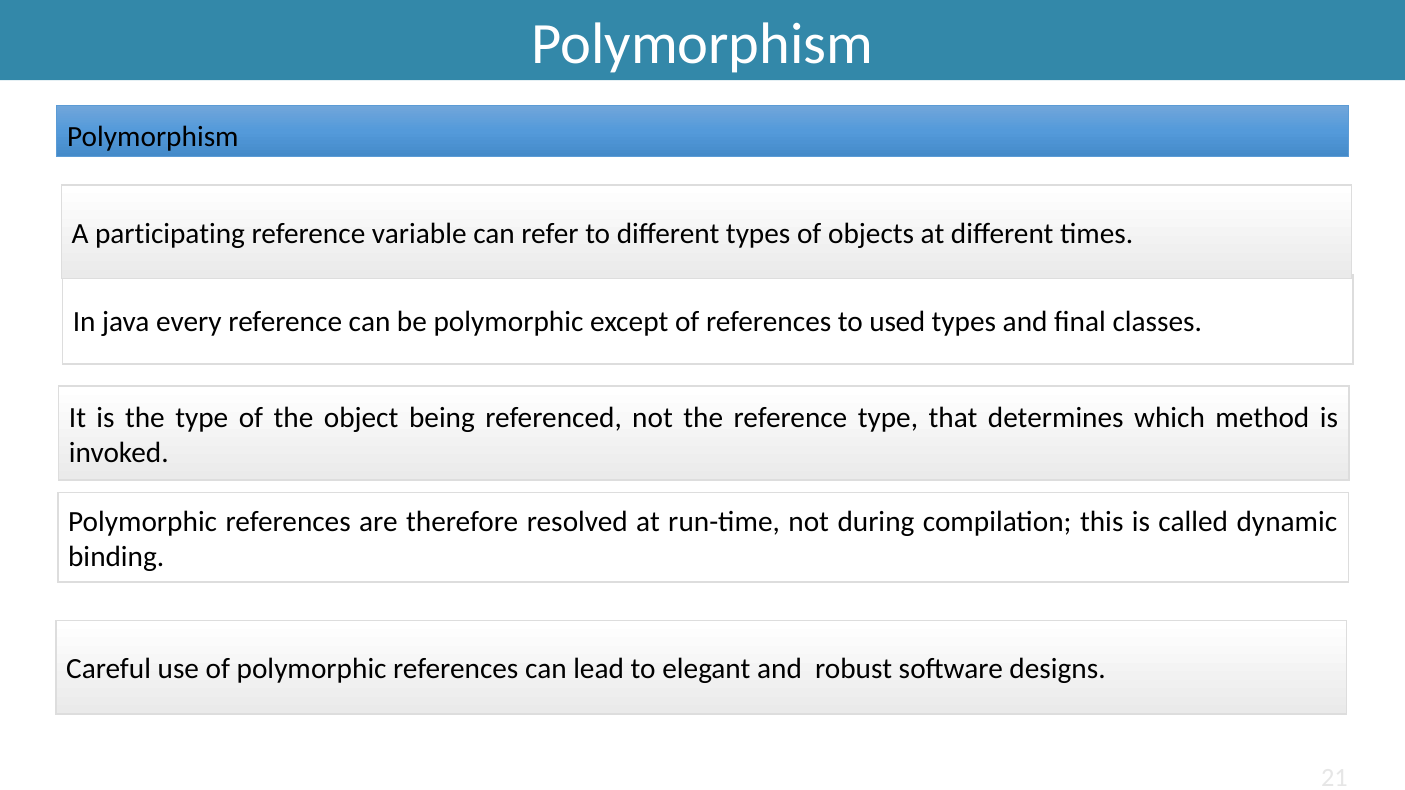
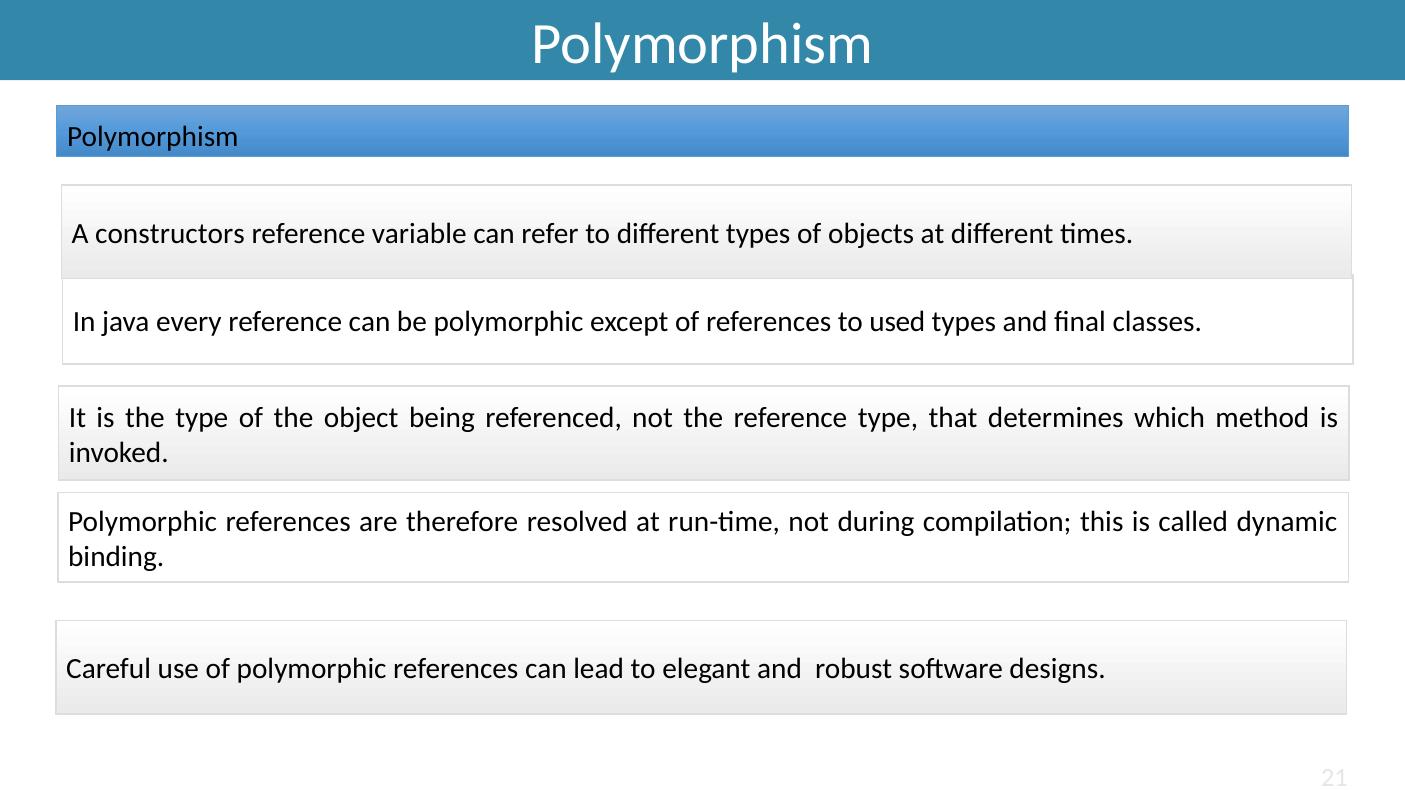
participating: participating -> constructors
